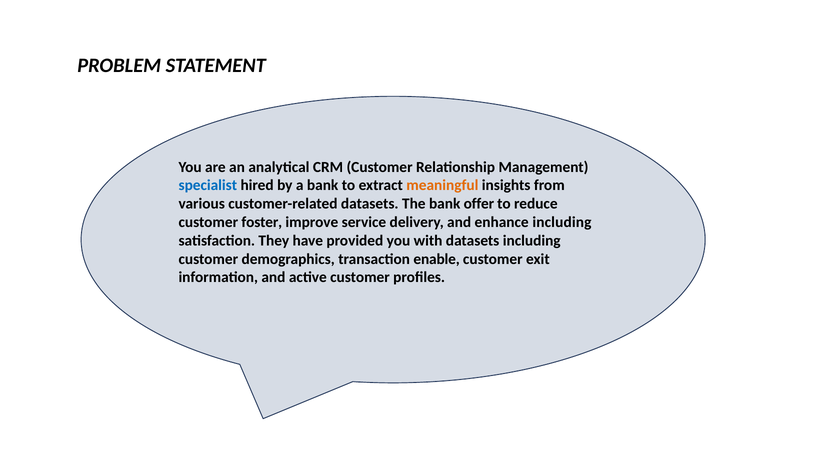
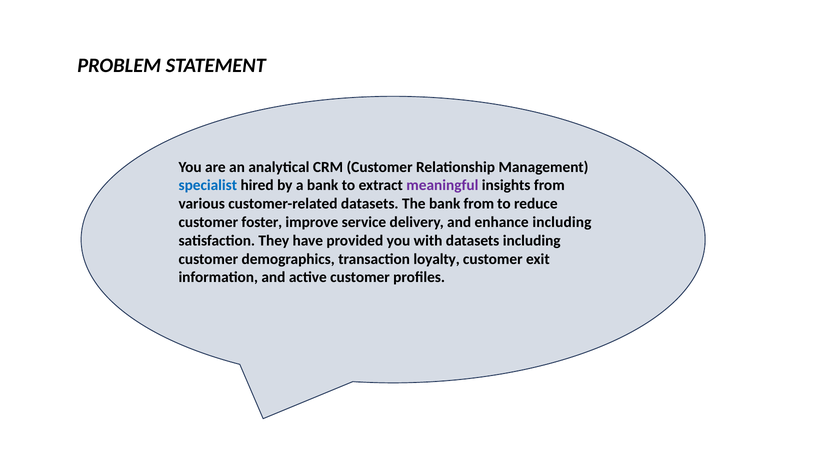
meaningful colour: orange -> purple
bank offer: offer -> from
enable: enable -> loyalty
